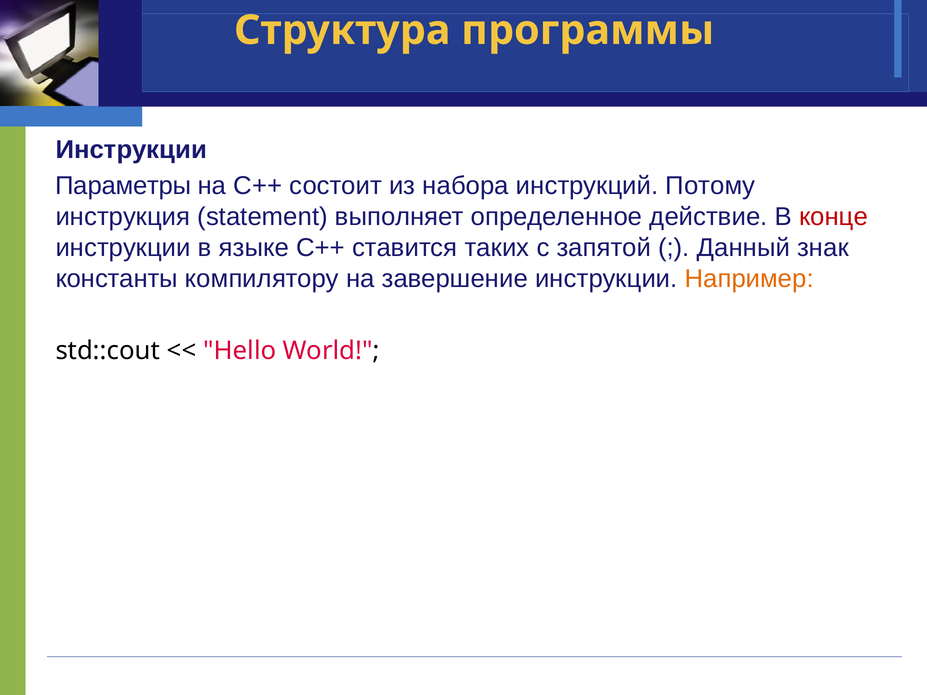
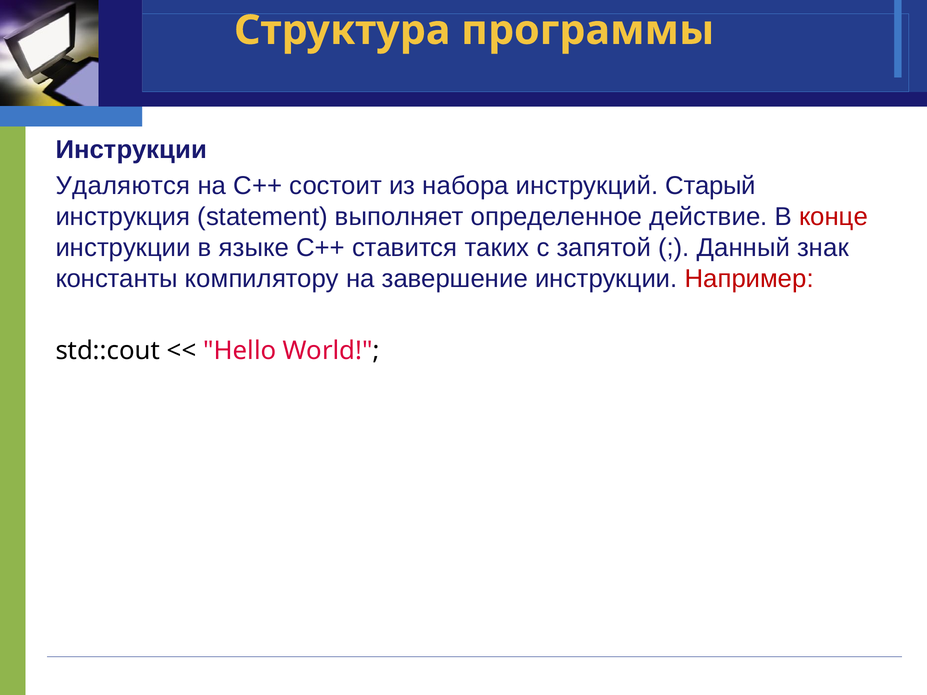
Параметры: Параметры -> Удаляются
Потому: Потому -> Старый
Например colour: orange -> red
